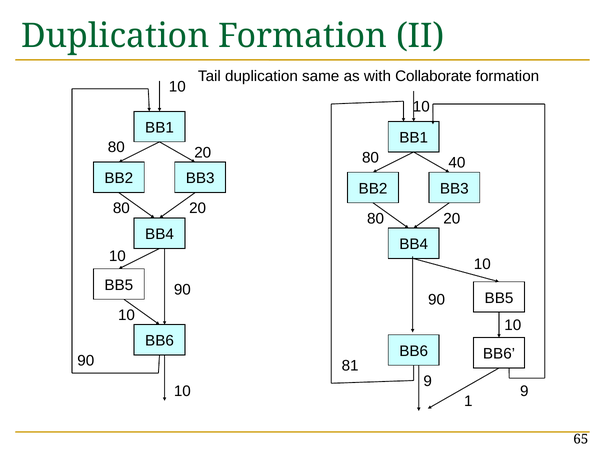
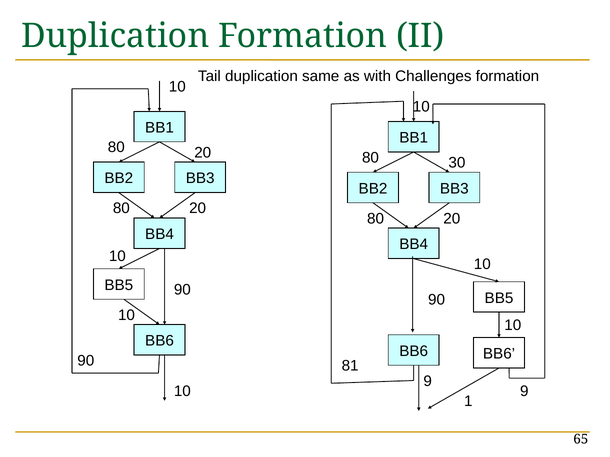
Collaborate: Collaborate -> Challenges
40: 40 -> 30
